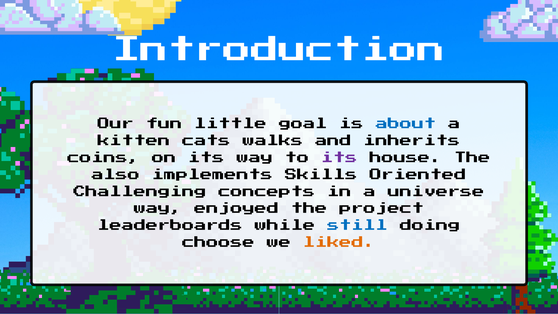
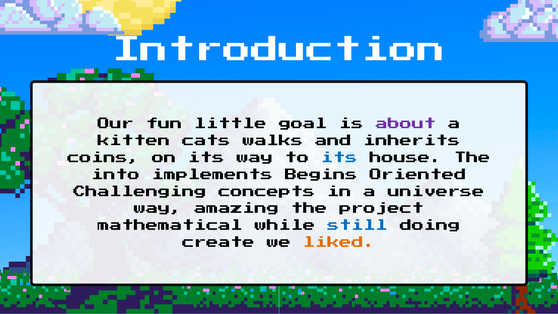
about colour: blue -> purple
its at (339, 160) colour: purple -> blue
also: also -> into
Skills: Skills -> Begins
enjoyed: enjoyed -> amazing
leaderboards: leaderboards -> mathematical
choose: choose -> create
